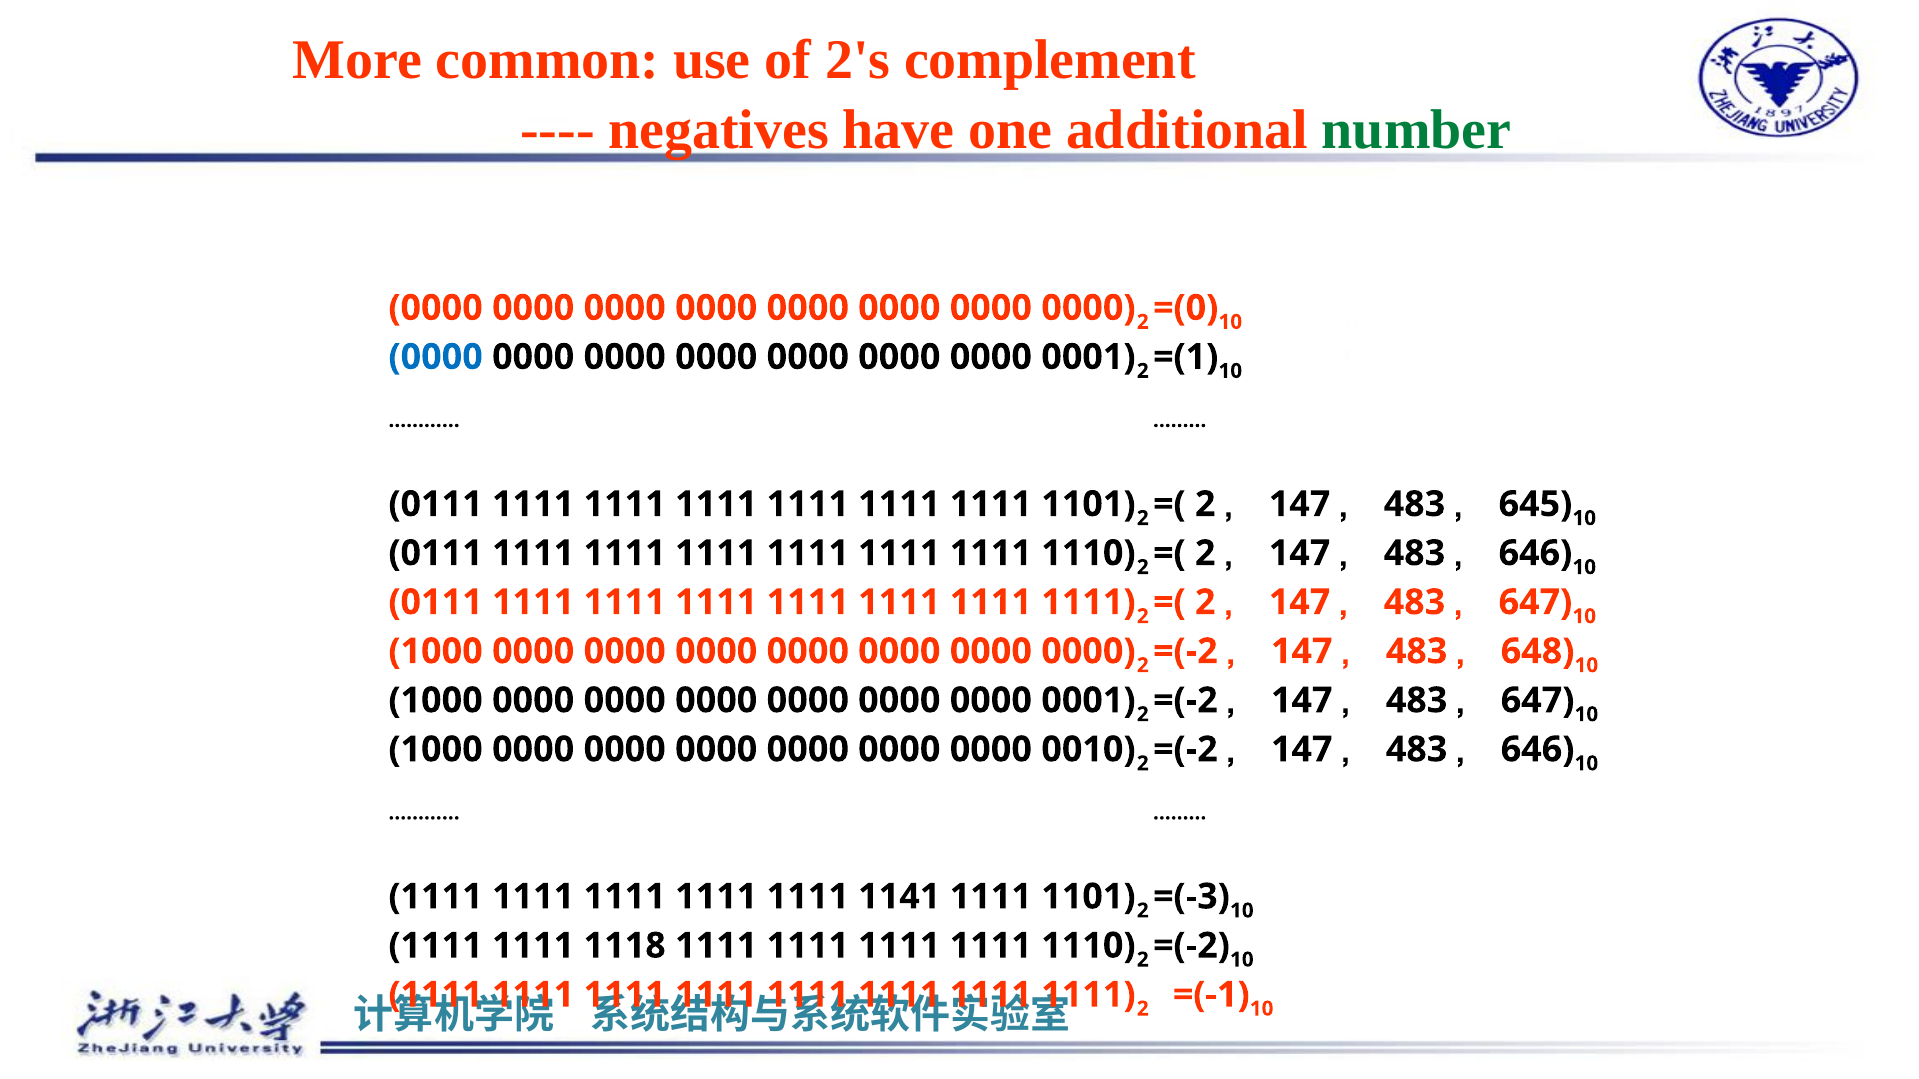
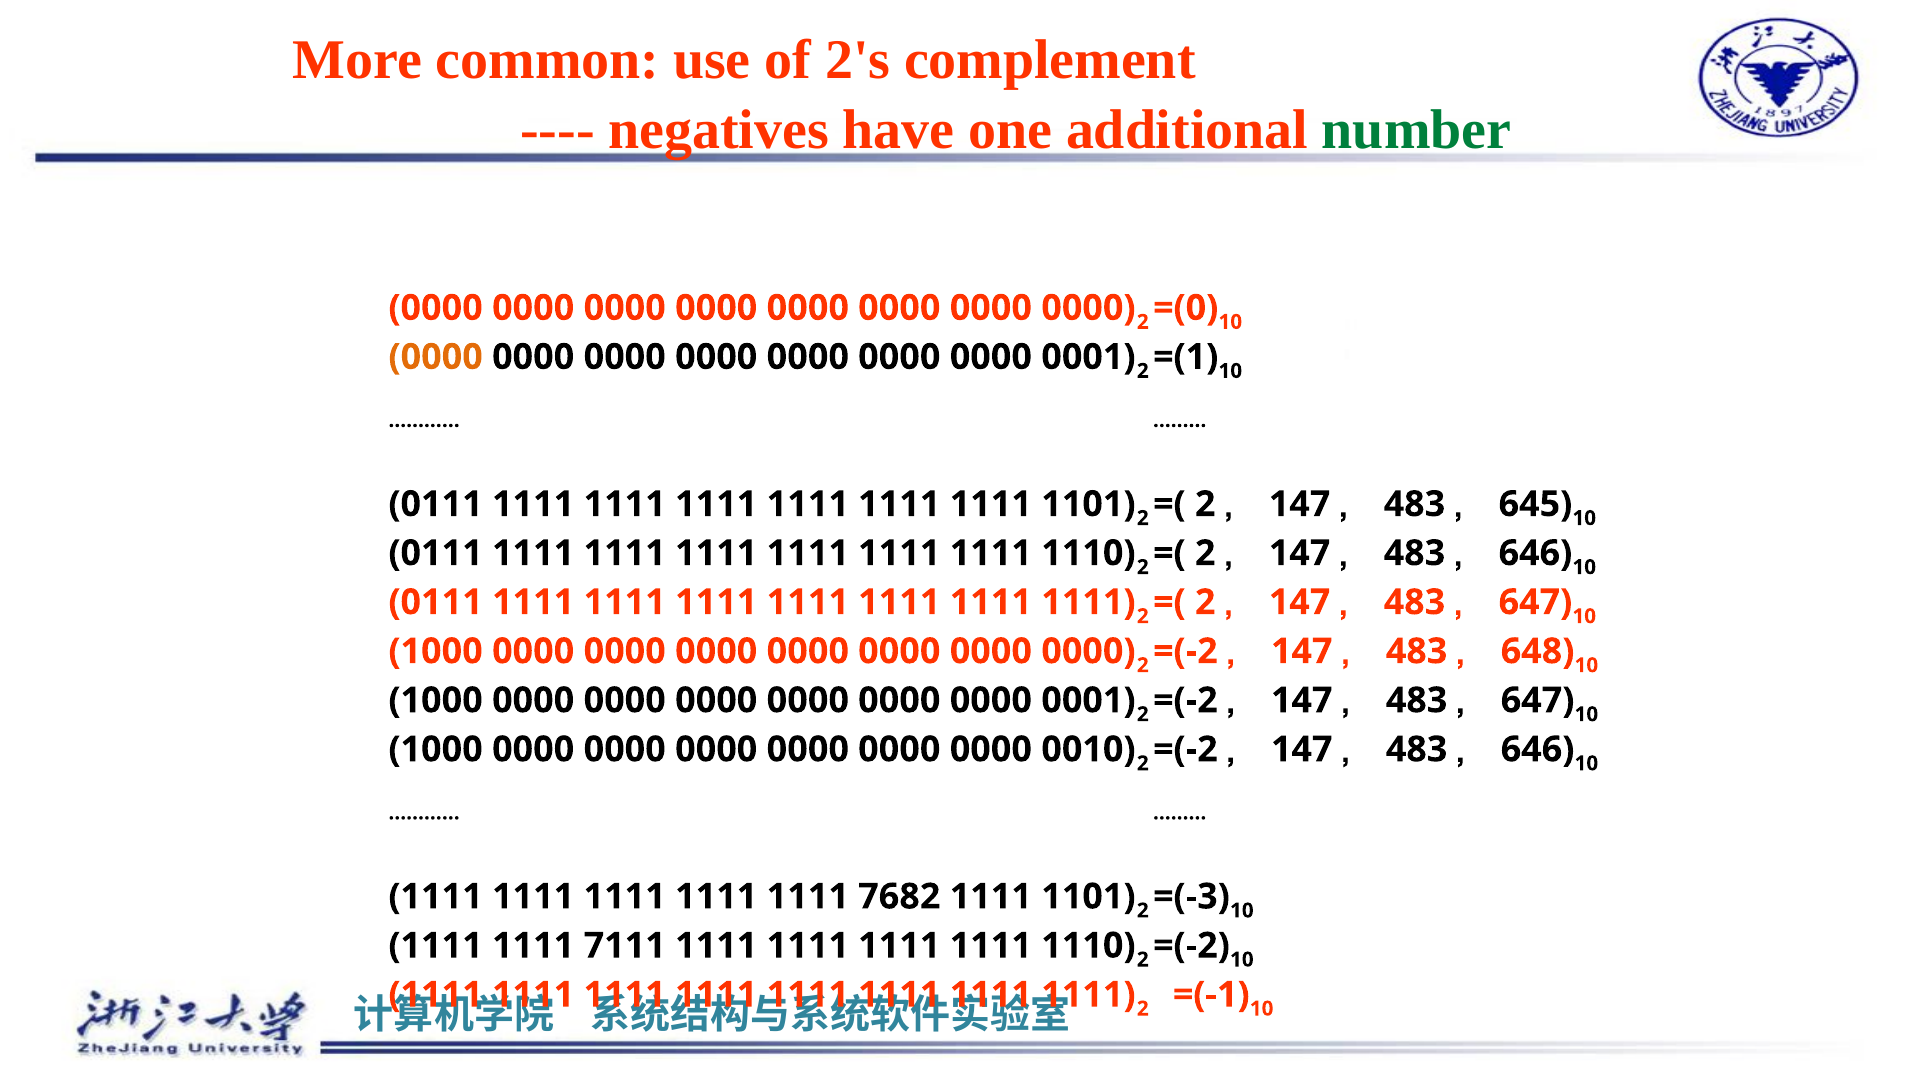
0000 at (436, 357) colour: blue -> orange
1141: 1141 -> 7682
1118: 1118 -> 7111
